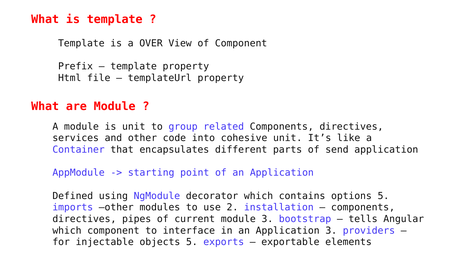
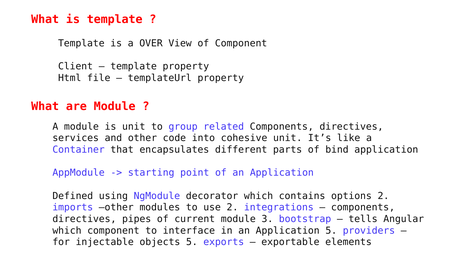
Prefix: Prefix -> Client
send: send -> bind
options 5: 5 -> 2
installation: installation -> integrations
Application 3: 3 -> 5
